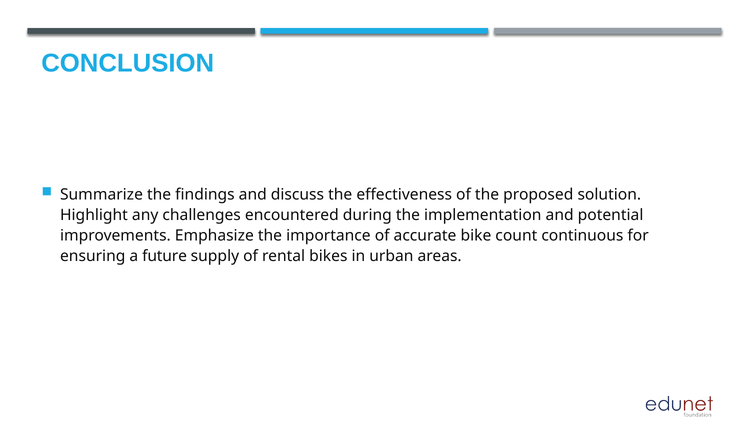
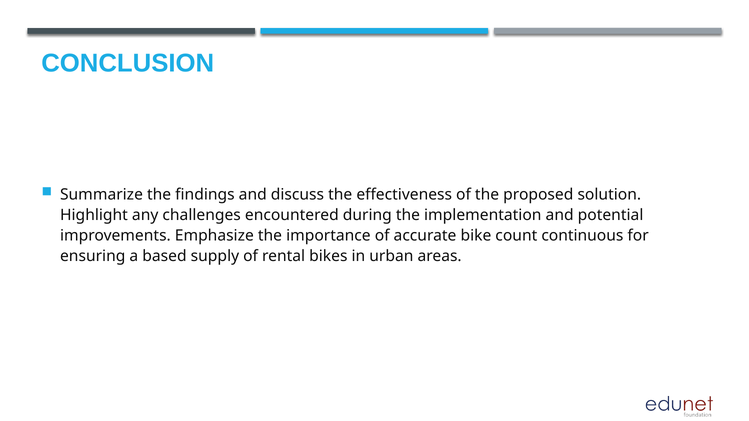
future: future -> based
